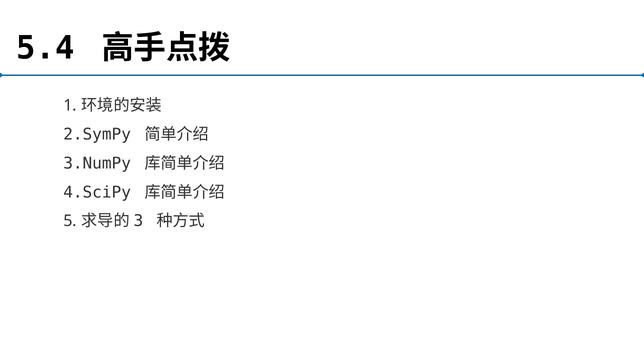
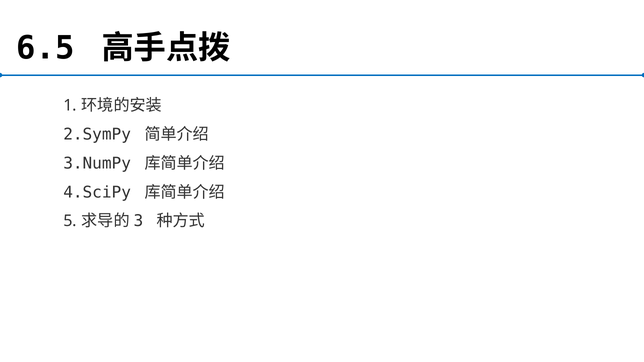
5.4: 5.4 -> 6.5
